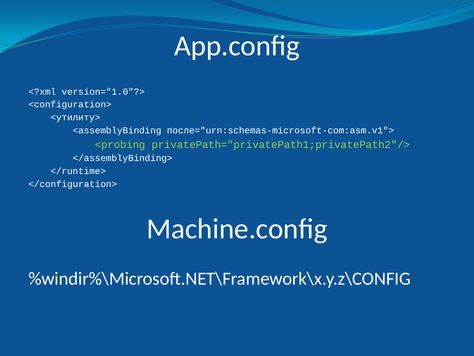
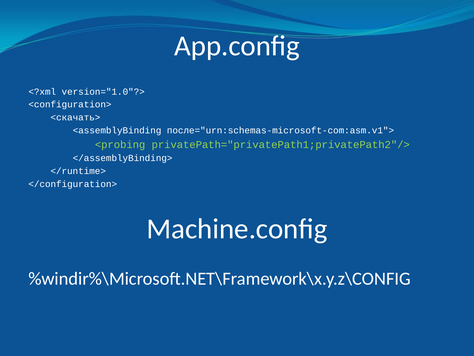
<утилиту>: <утилиту> -> <скачать>
